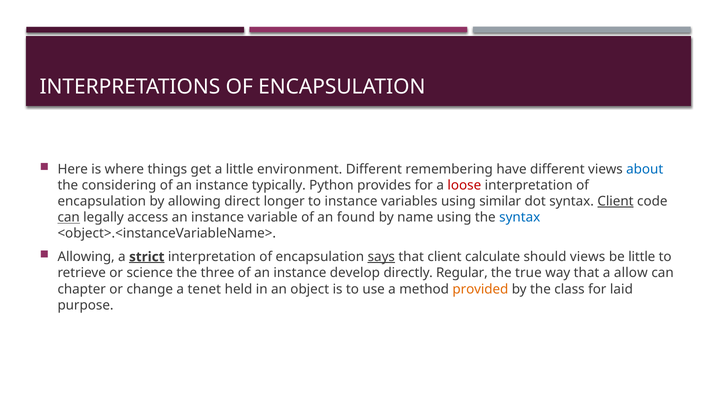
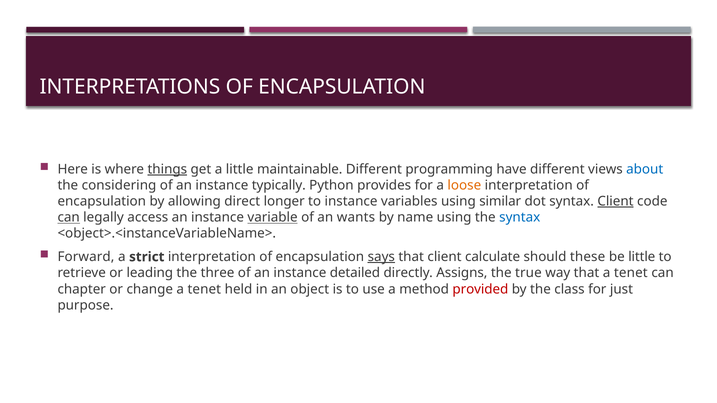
things underline: none -> present
environment: environment -> maintainable
remembering: remembering -> programming
loose colour: red -> orange
variable underline: none -> present
found: found -> wants
Allowing at (86, 257): Allowing -> Forward
strict underline: present -> none
should views: views -> these
science: science -> leading
develop: develop -> detailed
Regular: Regular -> Assigns
that a allow: allow -> tenet
provided colour: orange -> red
laid: laid -> just
